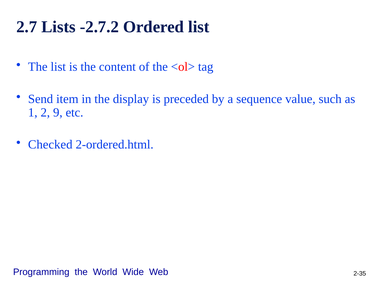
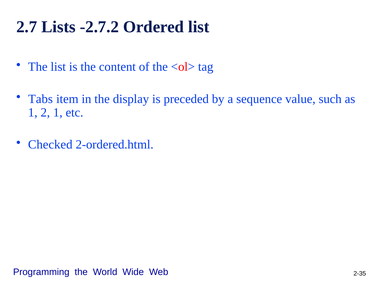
Send: Send -> Tabs
2 9: 9 -> 1
